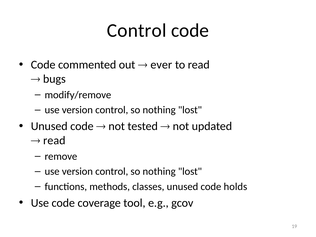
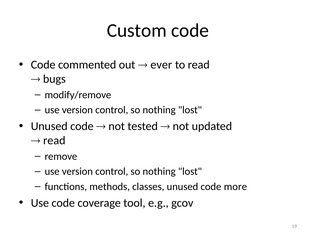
Control at (137, 31): Control -> Custom
holds: holds -> more
